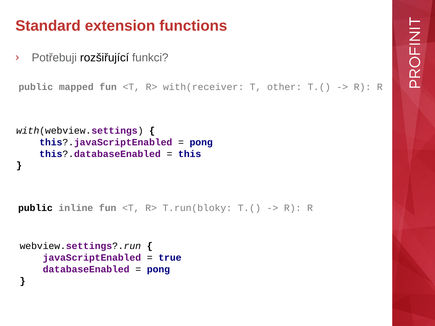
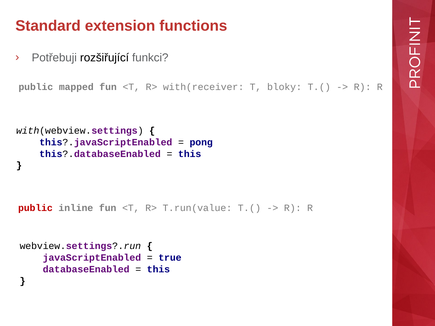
other: other -> bloky
public at (35, 208) colour: black -> red
T.run(bloky: T.run(bloky -> T.run(value
pong at (158, 269): pong -> this
